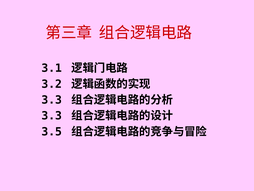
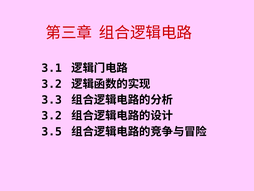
3.3 at (52, 116): 3.3 -> 3.2
